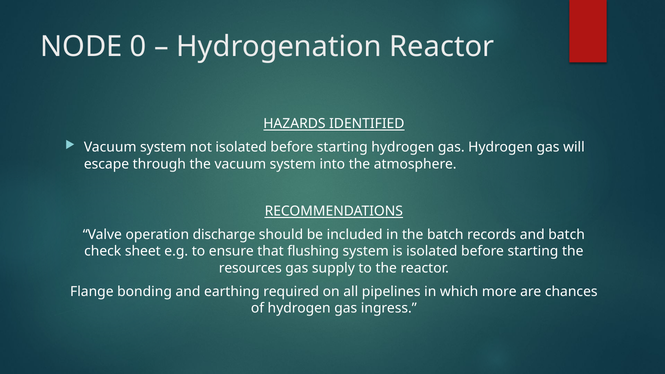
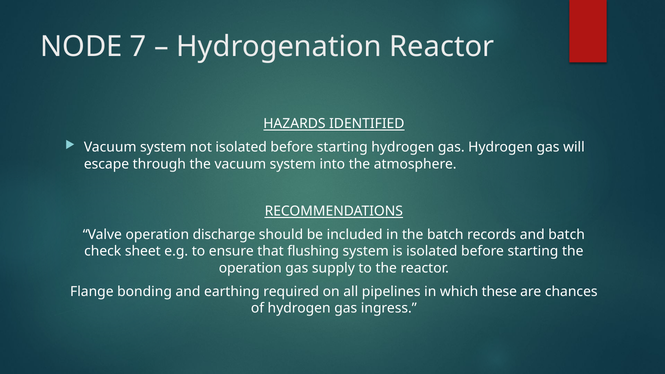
0: 0 -> 7
resources at (250, 268): resources -> operation
more: more -> these
